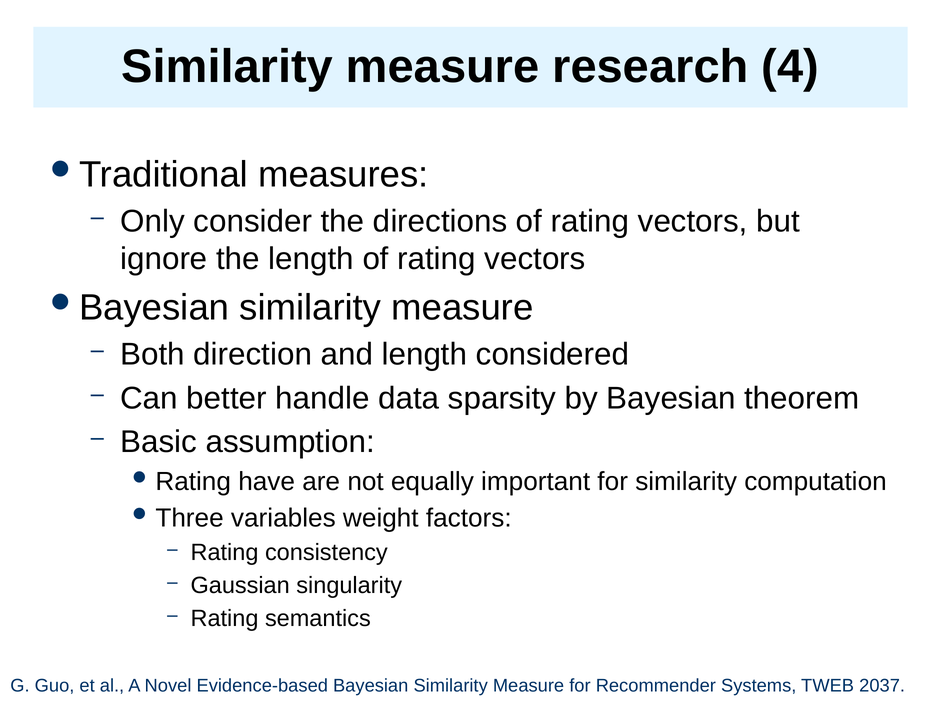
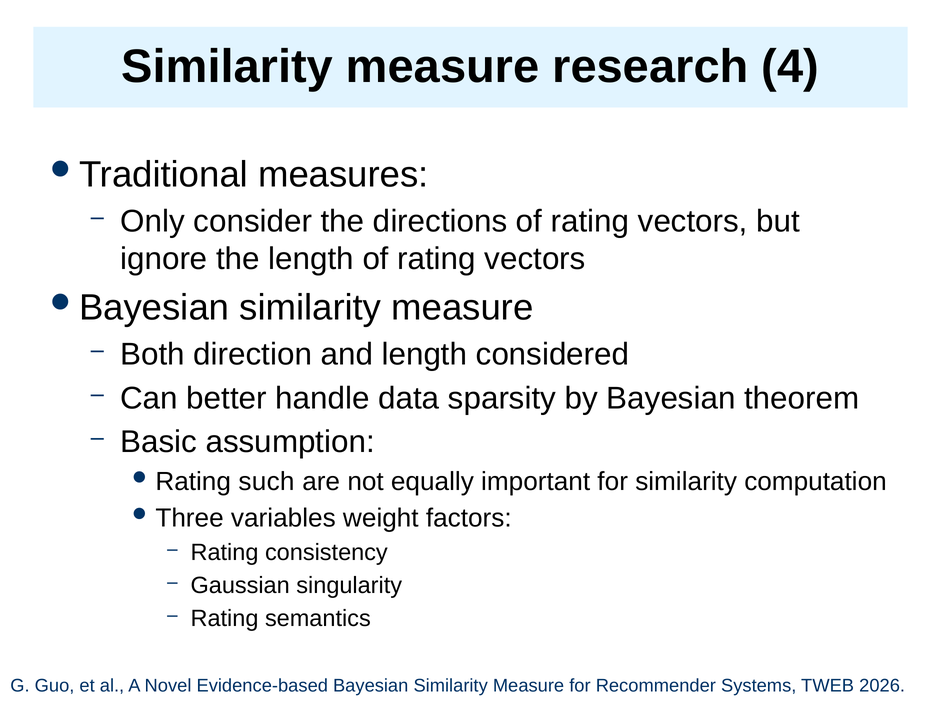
have: have -> such
2037: 2037 -> 2026
